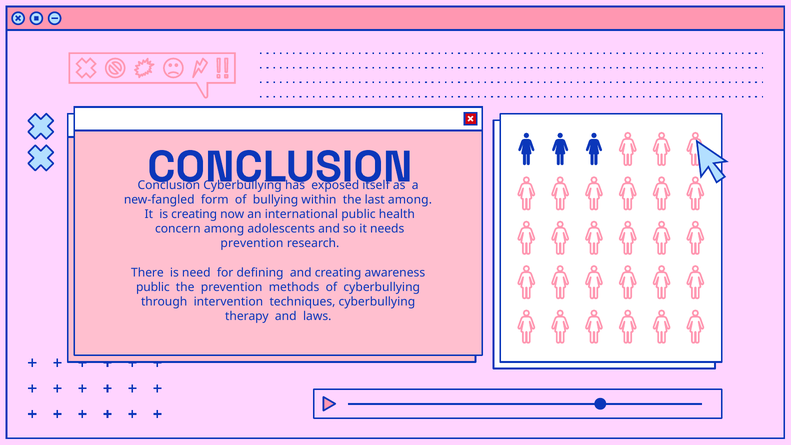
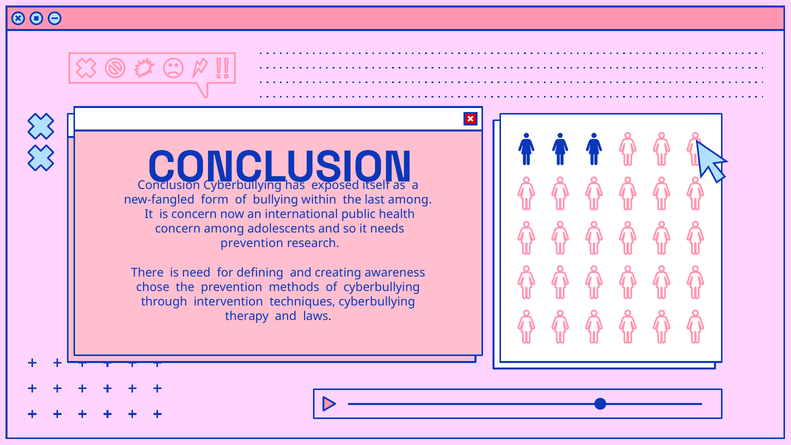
is creating: creating -> concern
public at (153, 287): public -> chose
